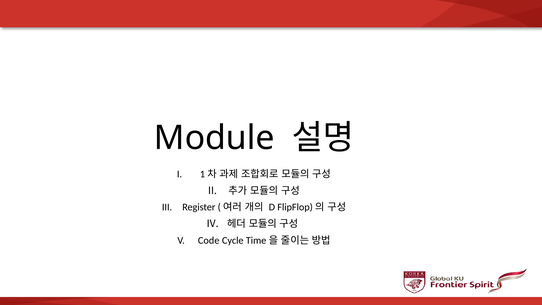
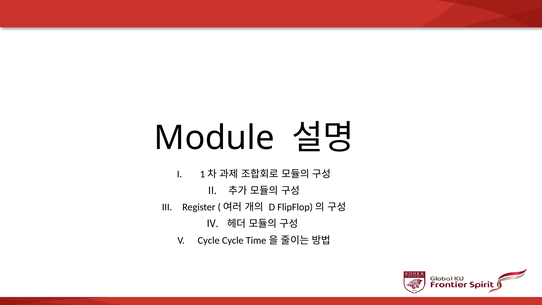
Code at (209, 240): Code -> Cycle
